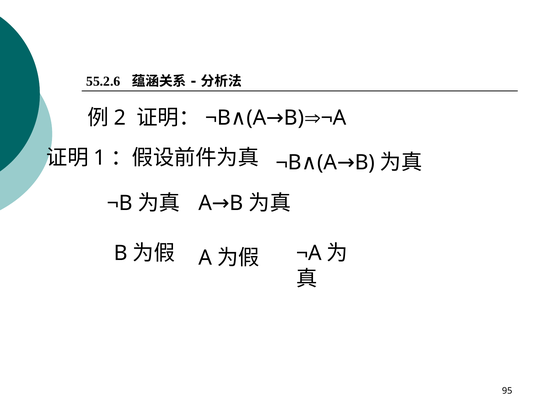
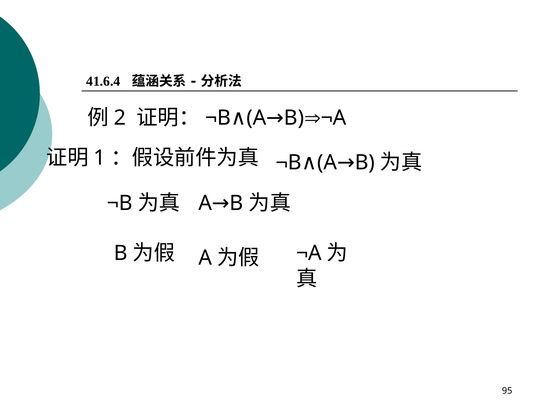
55.2.6: 55.2.6 -> 41.6.4
